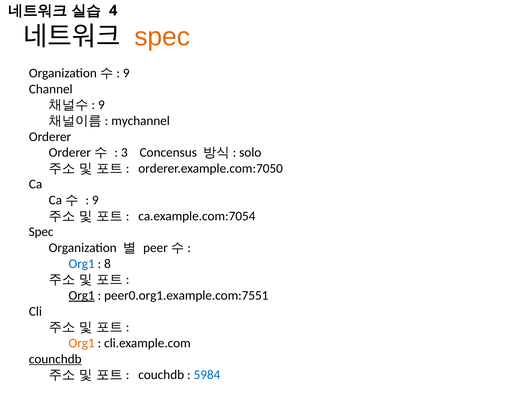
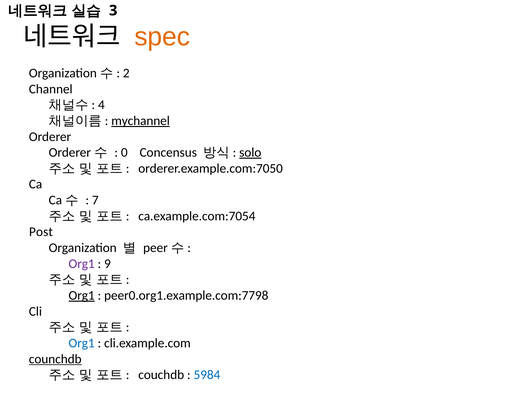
4: 4 -> 3
9 at (126, 73): 9 -> 2
9 at (101, 105): 9 -> 4
mychannel underline: none -> present
3: 3 -> 0
solo underline: none -> present
9 at (95, 200): 9 -> 7
Spec at (41, 232): Spec -> Post
Org1 at (82, 264) colour: blue -> purple
8: 8 -> 9
peer0.org1.example.com:7551: peer0.org1.example.com:7551 -> peer0.org1.example.com:7798
Org1 at (82, 343) colour: orange -> blue
